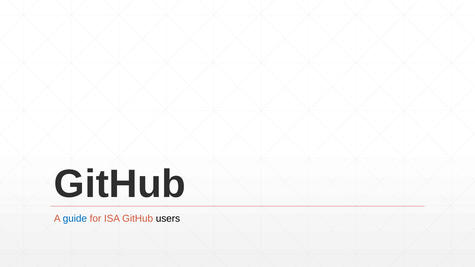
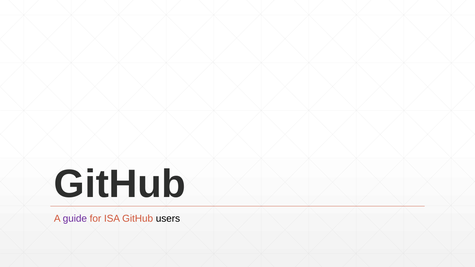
guide colour: blue -> purple
